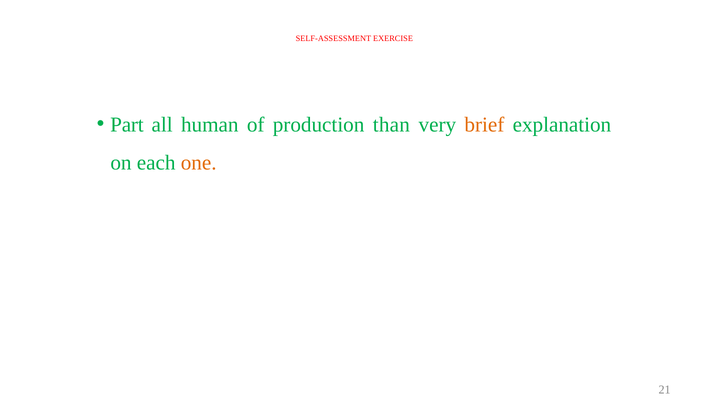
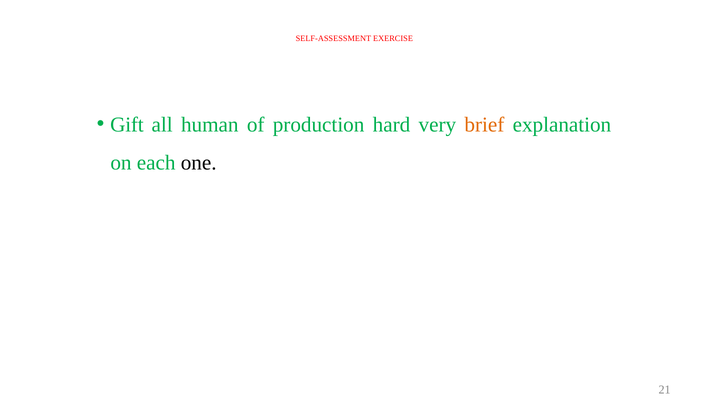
Part: Part -> Gift
than: than -> hard
one colour: orange -> black
